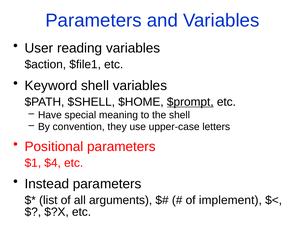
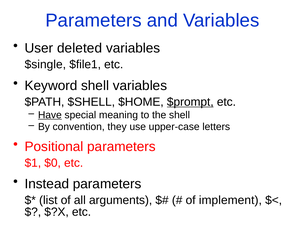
reading: reading -> deleted
$action: $action -> $single
Have underline: none -> present
$4: $4 -> $0
